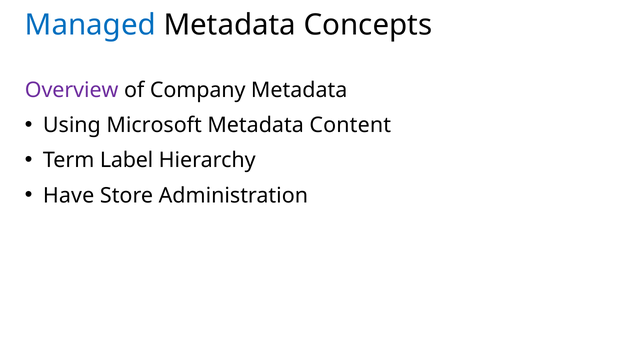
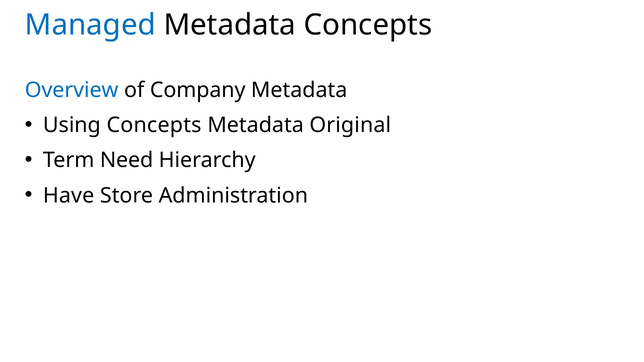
Overview colour: purple -> blue
Using Microsoft: Microsoft -> Concepts
Content: Content -> Original
Label: Label -> Need
